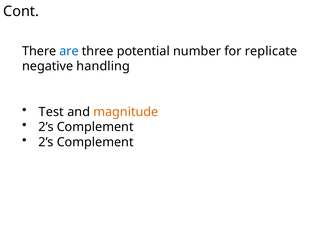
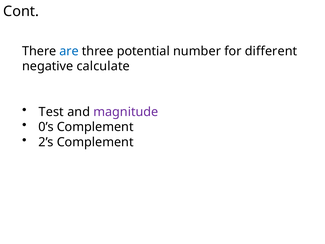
replicate: replicate -> different
handling: handling -> calculate
magnitude colour: orange -> purple
2’s at (46, 127): 2’s -> 0’s
